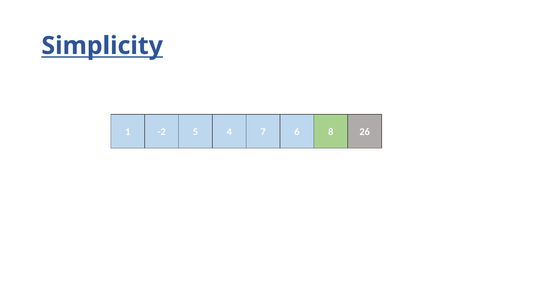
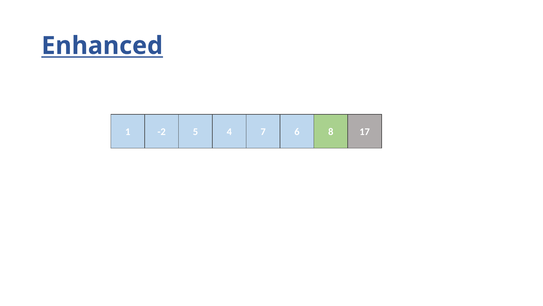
Simplicity: Simplicity -> Enhanced
26: 26 -> 17
